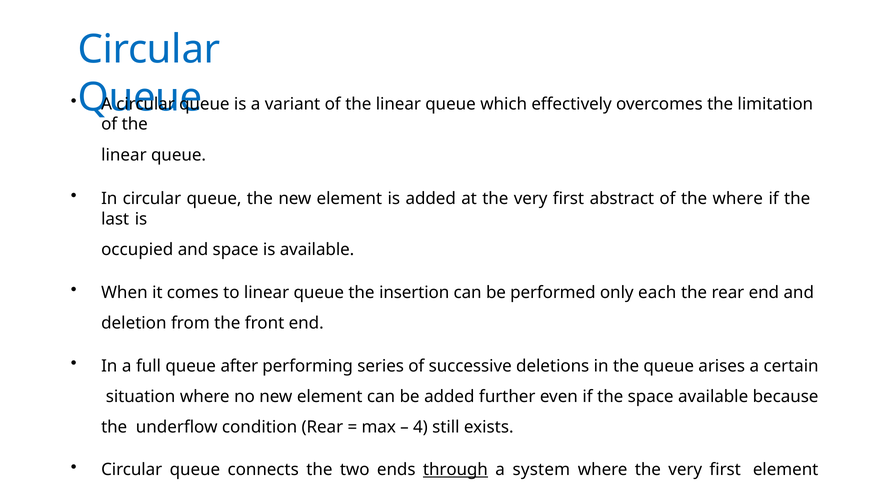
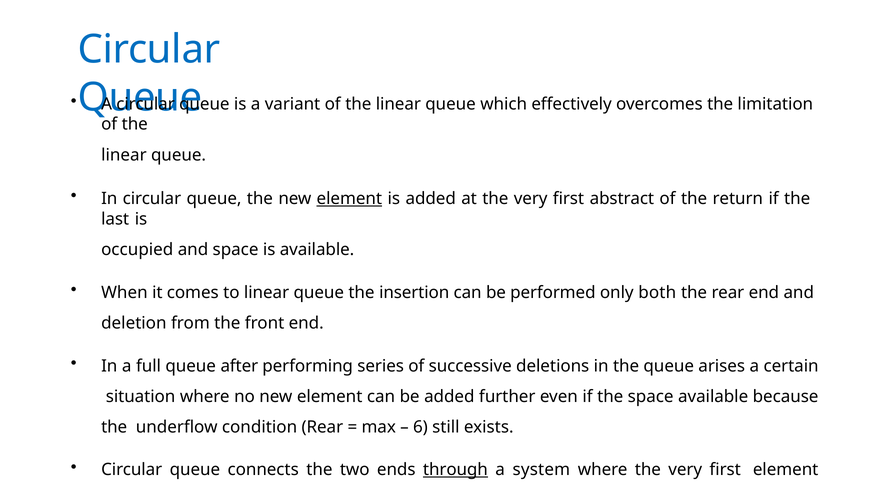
element at (349, 199) underline: none -> present
the where: where -> return
each: each -> both
4: 4 -> 6
